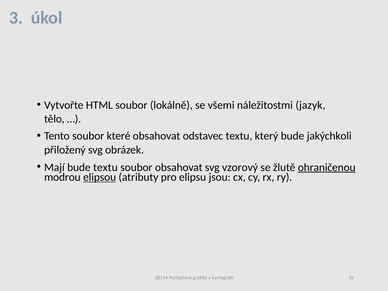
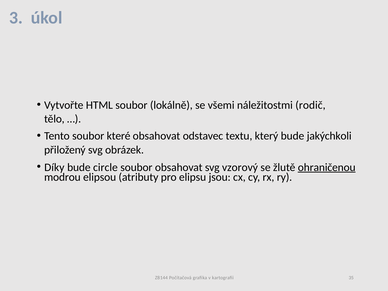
jazyk: jazyk -> rodič
Mají: Mají -> Díky
bude textu: textu -> circle
elipsou underline: present -> none
